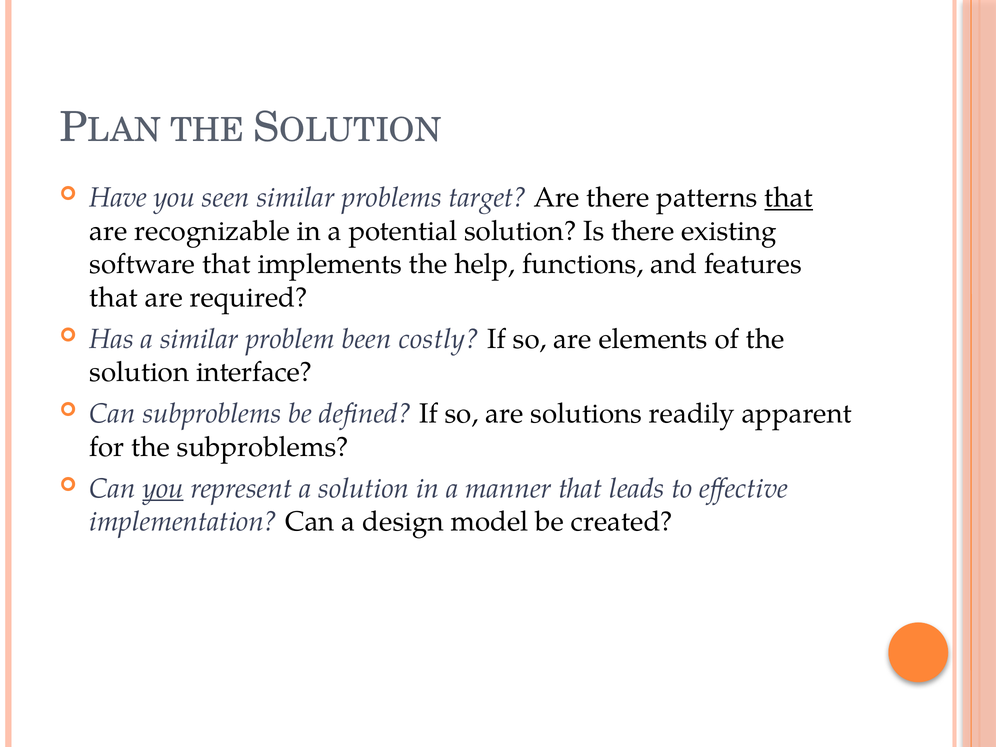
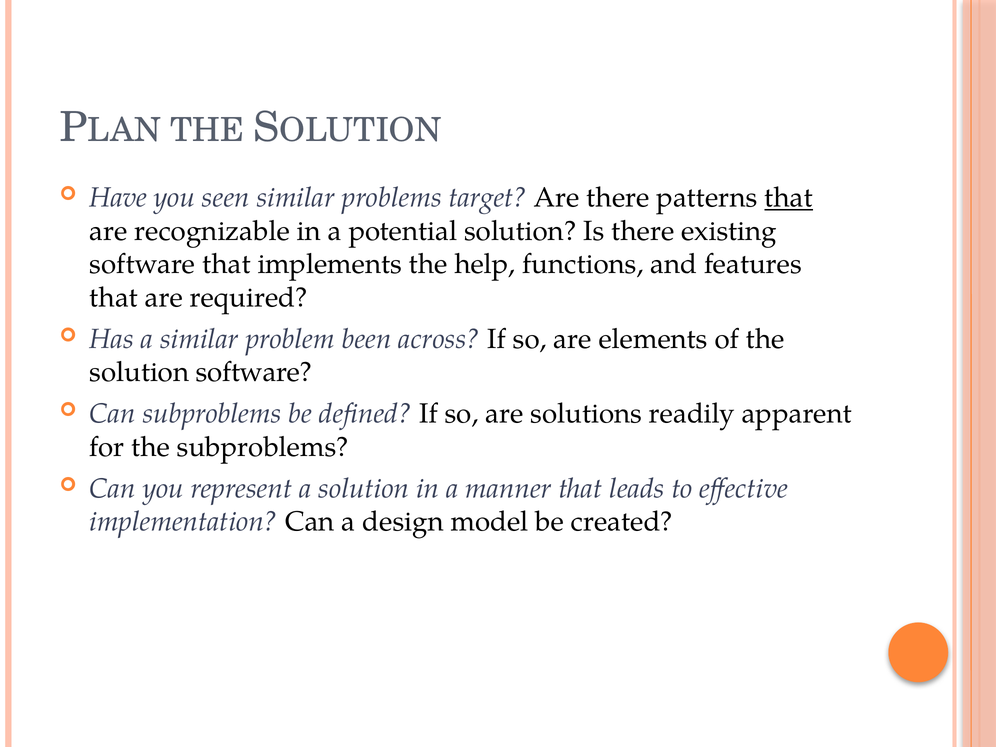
costly: costly -> across
solution interface: interface -> software
you at (163, 488) underline: present -> none
